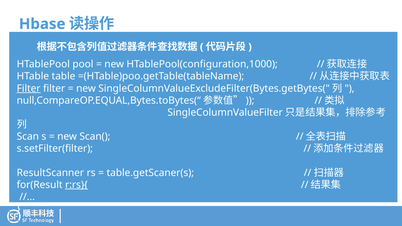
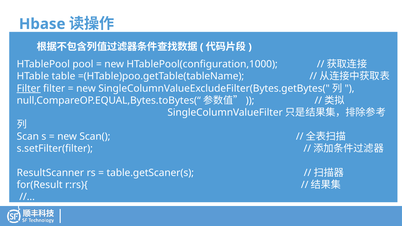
r:rs){ underline: present -> none
